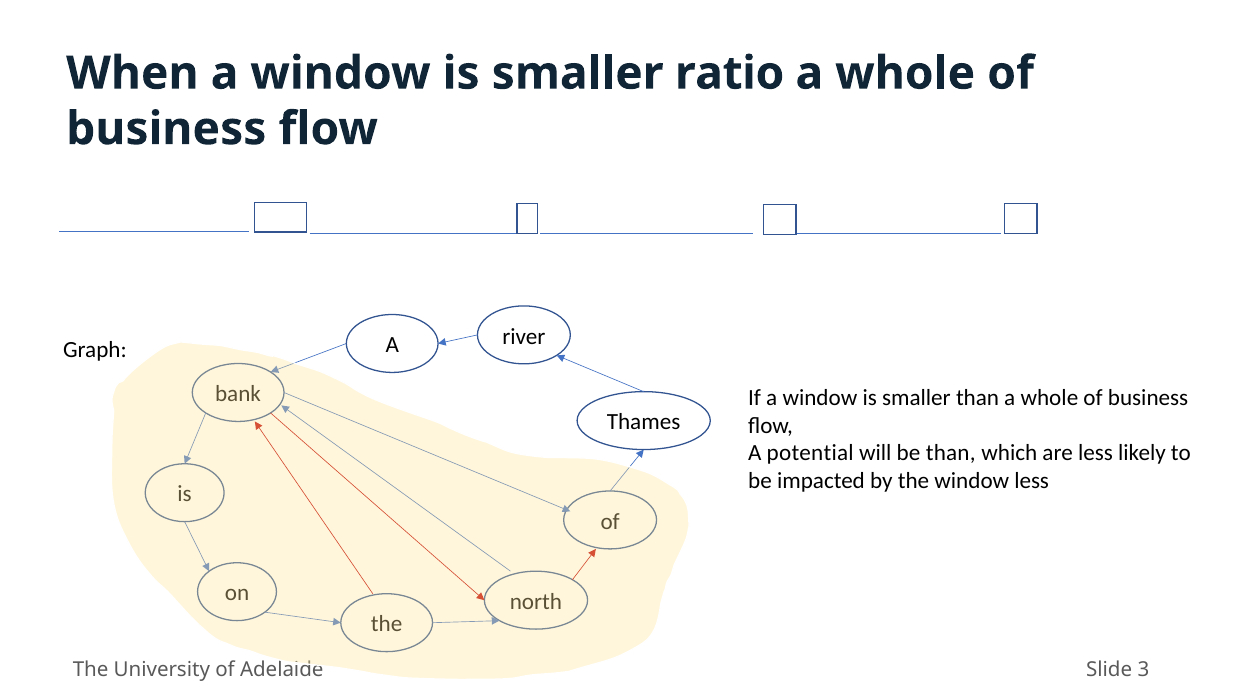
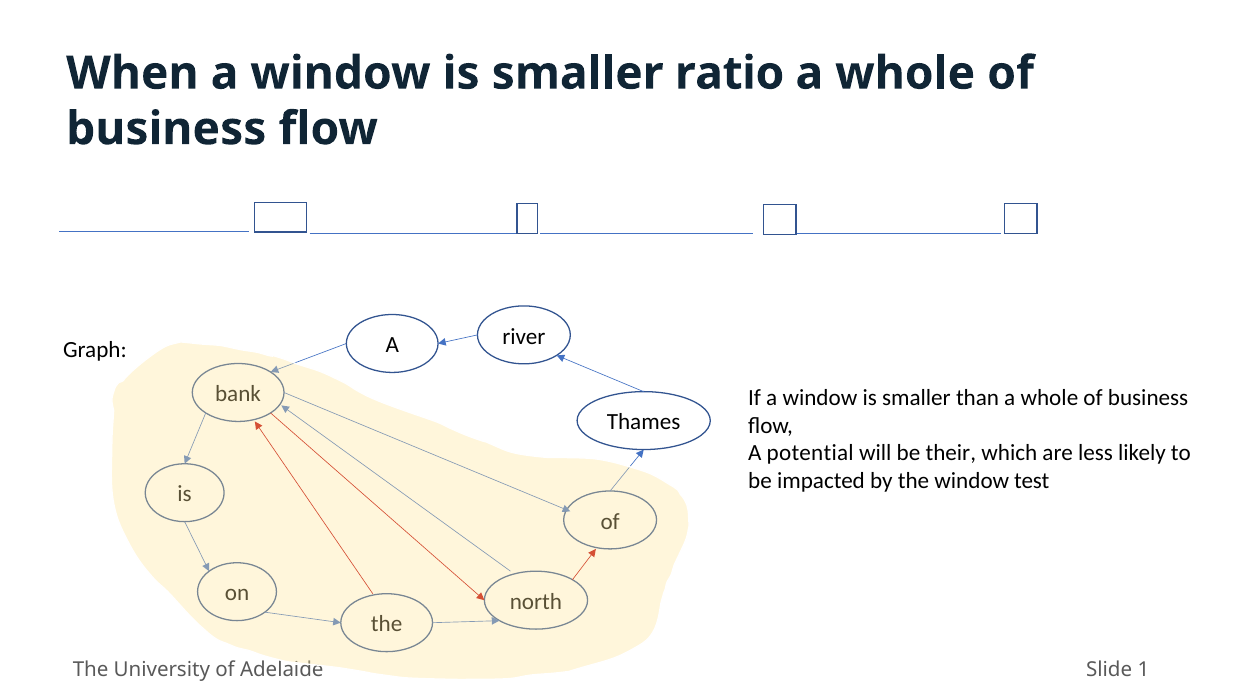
be than: than -> their
window less: less -> test
3: 3 -> 1
